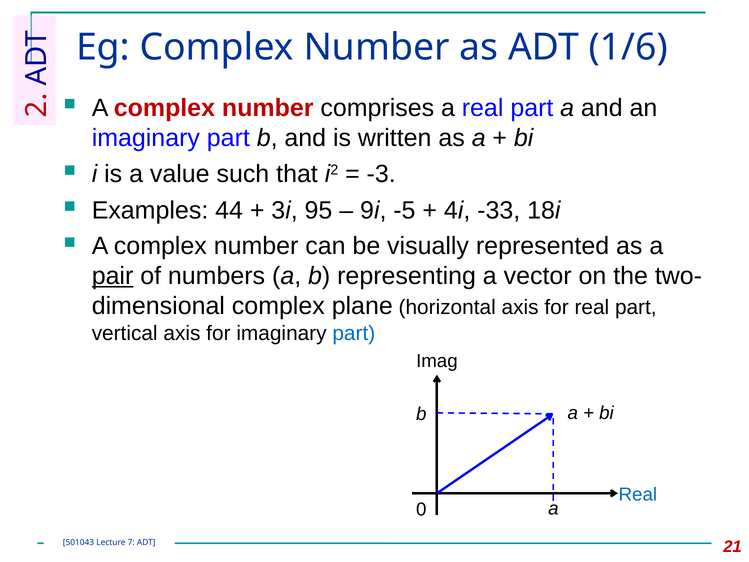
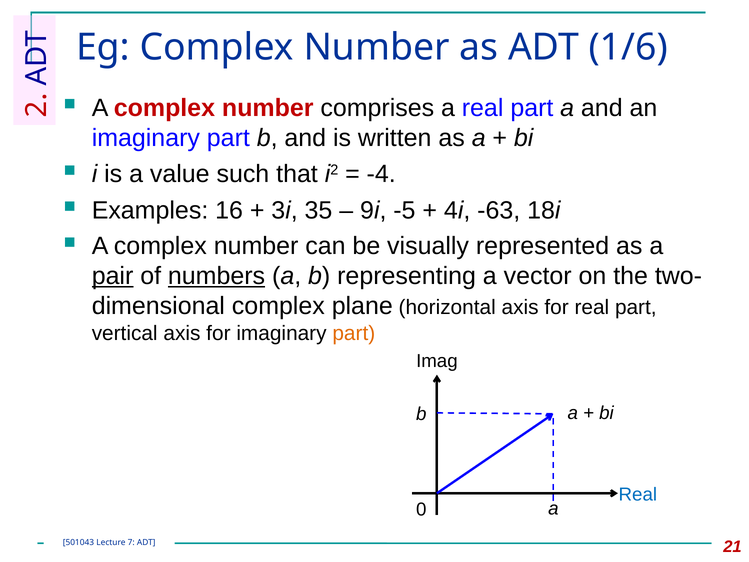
-3: -3 -> -4
44: 44 -> 16
95: 95 -> 35
-33: -33 -> -63
numbers underline: none -> present
part at (354, 333) colour: blue -> orange
